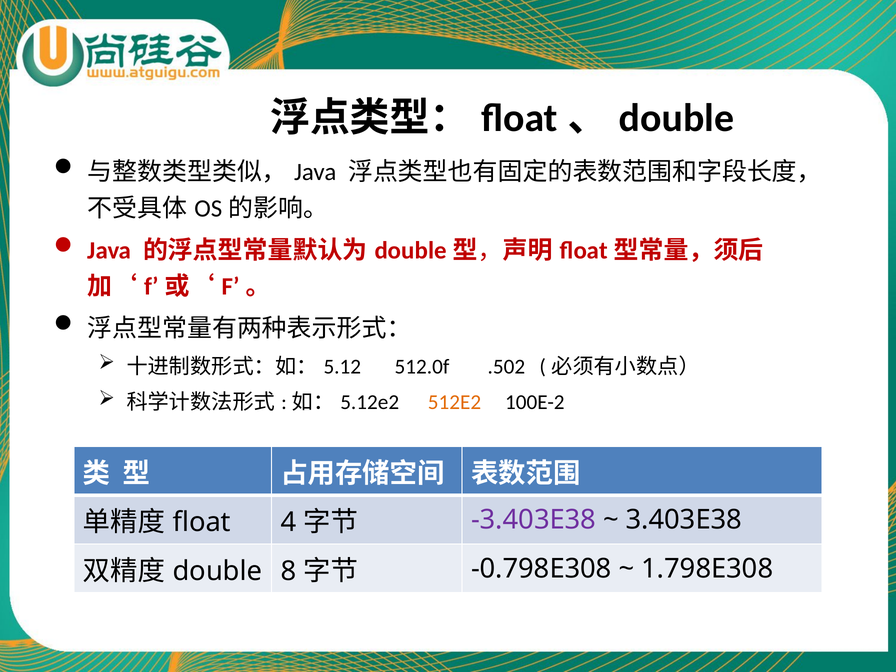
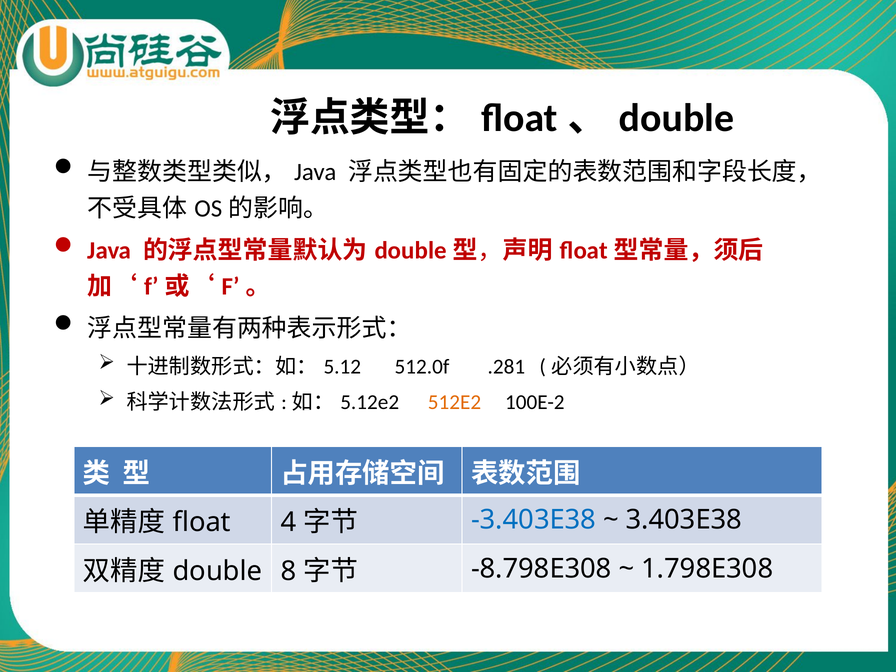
.502: .502 -> .281
-3.403E38 colour: purple -> blue
-0.798E308: -0.798E308 -> -8.798E308
